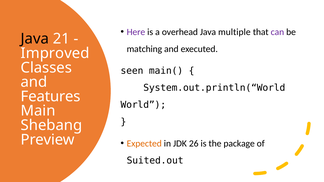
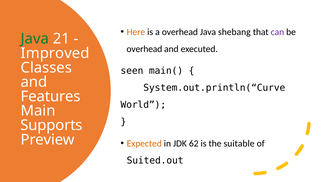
Here colour: purple -> orange
multiple: multiple -> shebang
Java at (35, 39) colour: black -> green
matching at (144, 49): matching -> overhead
System.out.println(“World: System.out.println(“World -> System.out.println(“Curve
Shebang: Shebang -> Supports
26: 26 -> 62
package: package -> suitable
